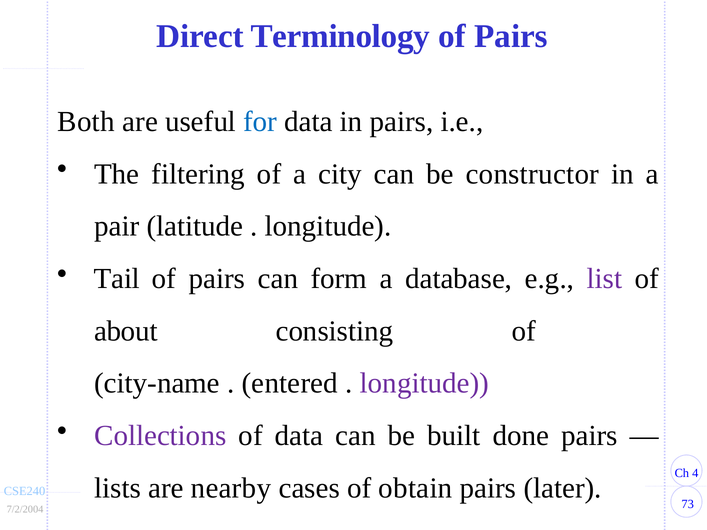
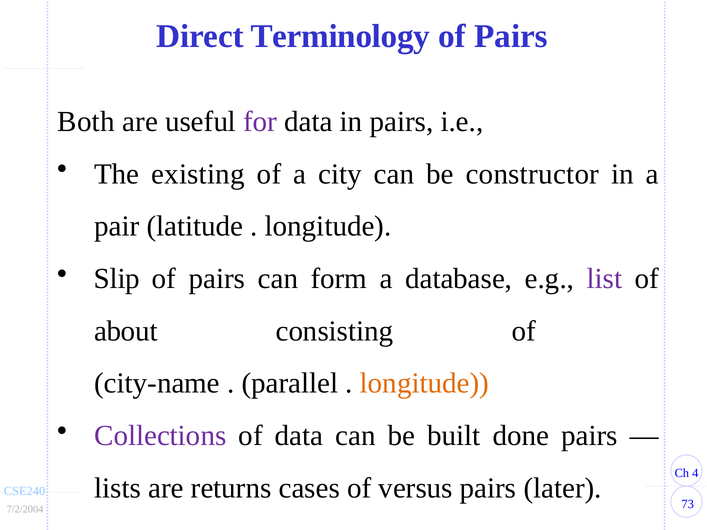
for colour: blue -> purple
filtering: filtering -> existing
Tail: Tail -> Slip
entered: entered -> parallel
longitude at (424, 384) colour: purple -> orange
nearby: nearby -> returns
obtain: obtain -> versus
